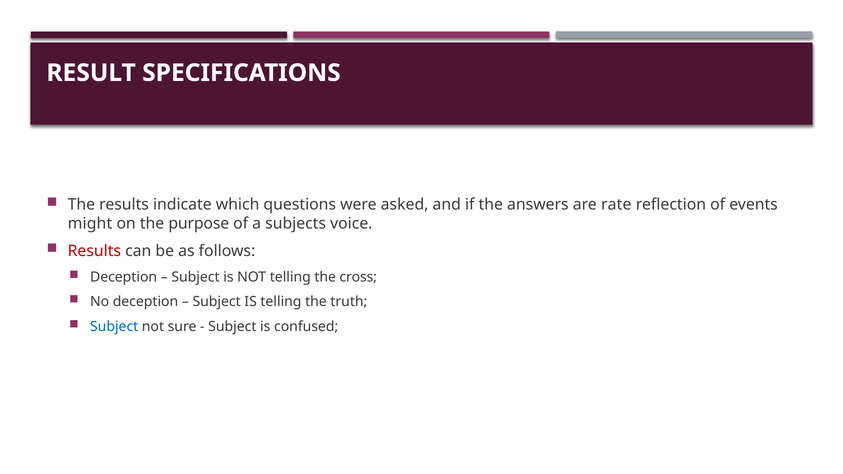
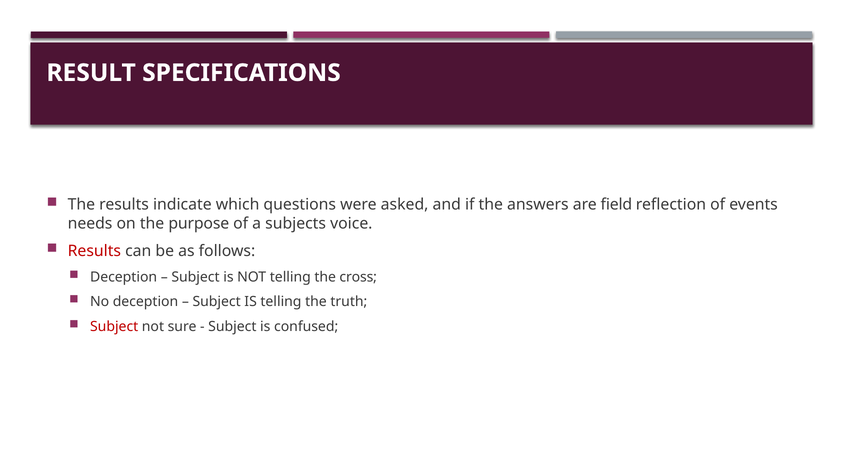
rate: rate -> field
might: might -> needs
Subject at (114, 327) colour: blue -> red
